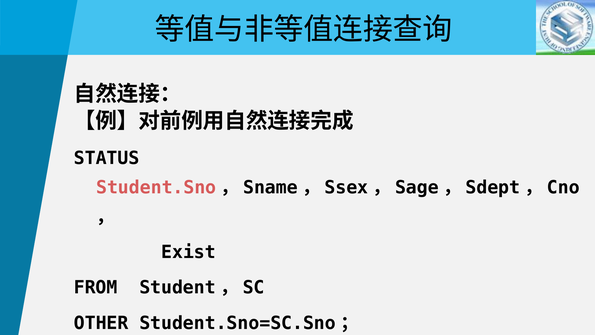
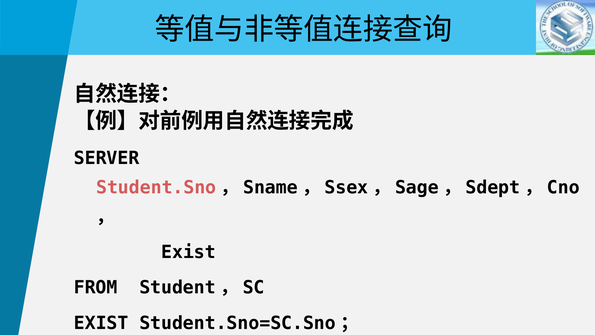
STATUS: STATUS -> SERVER
OTHER at (101, 323): OTHER -> EXIST
